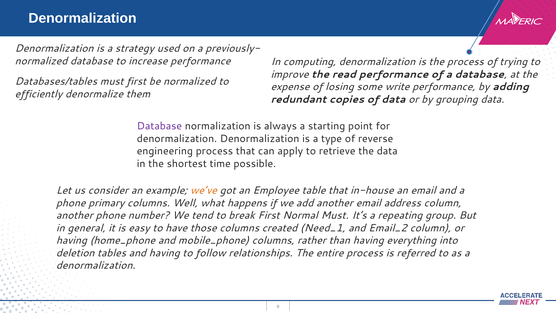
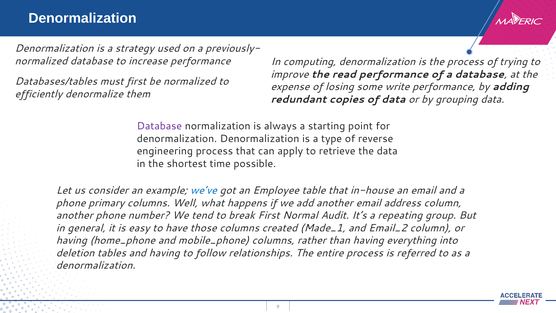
we’ve colour: orange -> blue
Normal Must: Must -> Audit
Need_1: Need_1 -> Made_1
